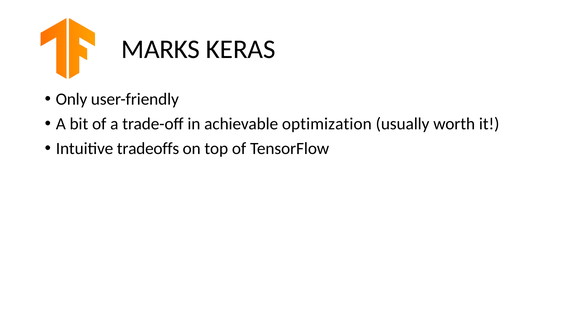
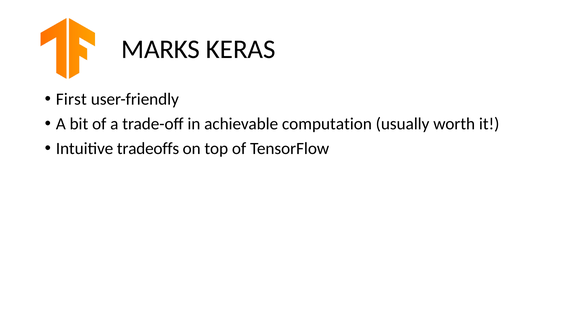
Only: Only -> First
optimization: optimization -> computation
